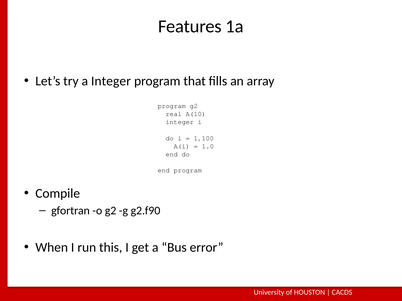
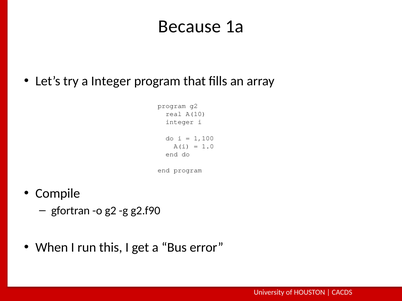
Features: Features -> Because
